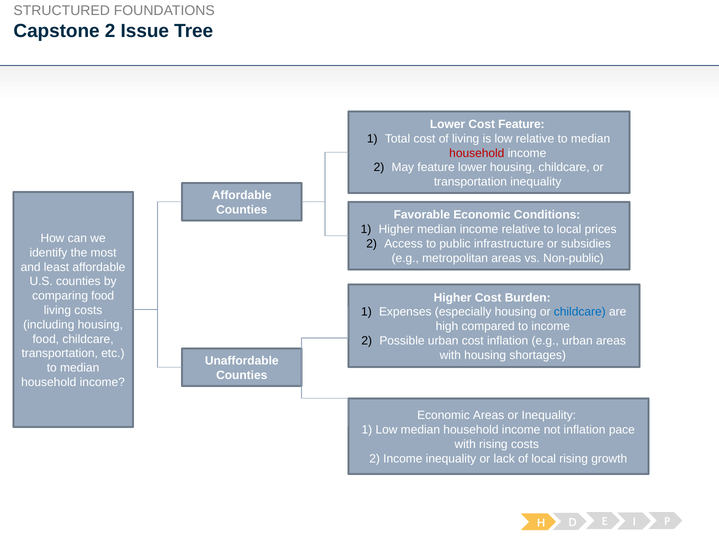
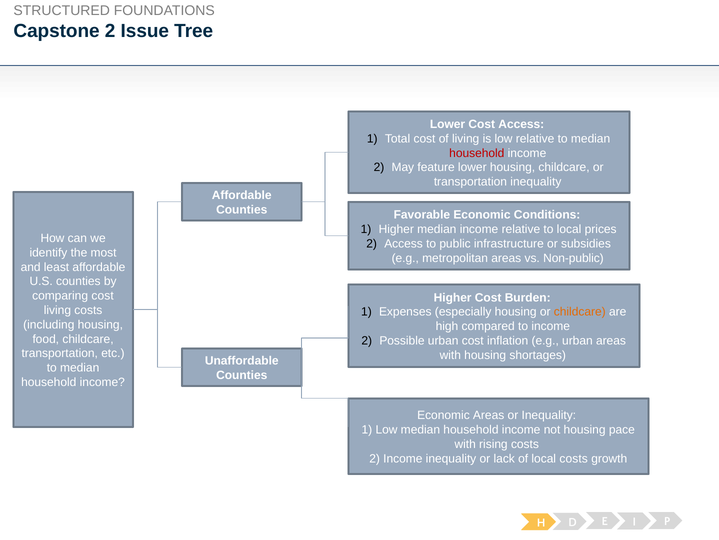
Cost Feature: Feature -> Access
comparing food: food -> cost
childcare at (580, 312) colour: blue -> orange
not inflation: inflation -> housing
local rising: rising -> costs
